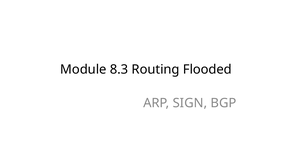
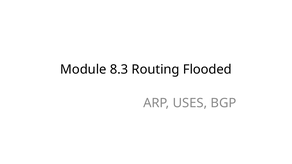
SIGN: SIGN -> USES
